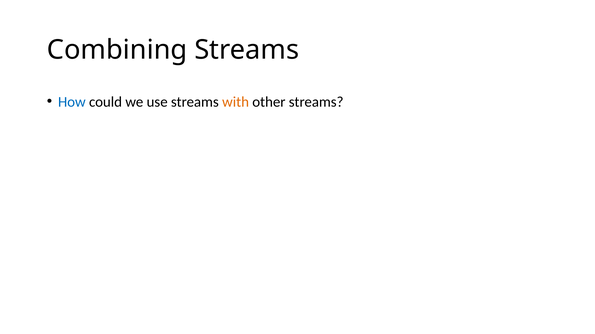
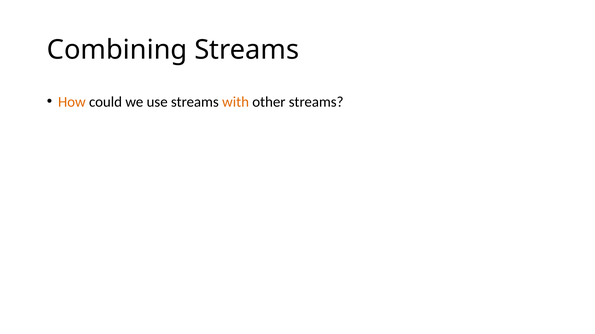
How colour: blue -> orange
